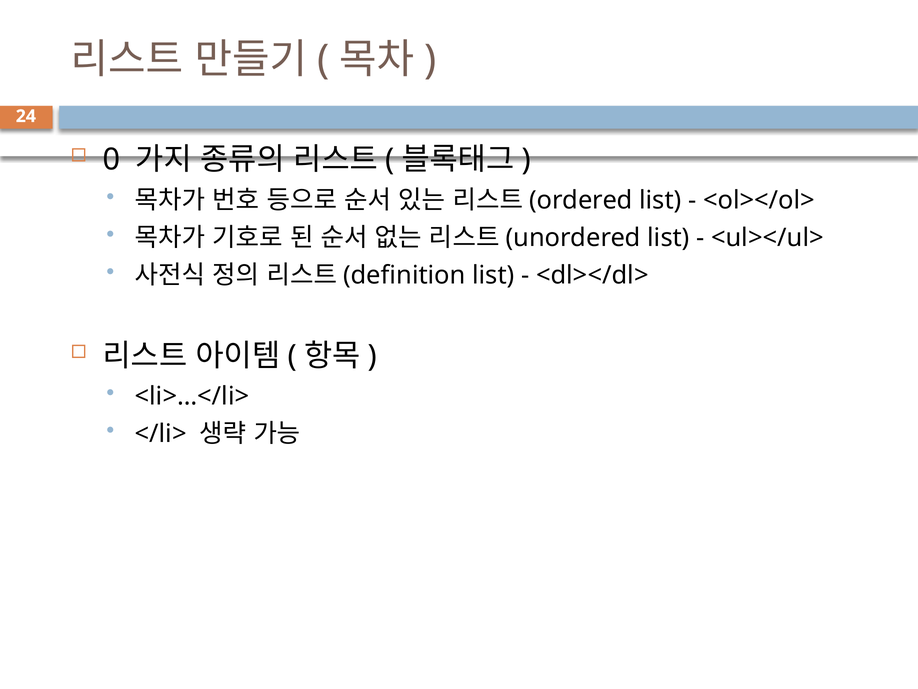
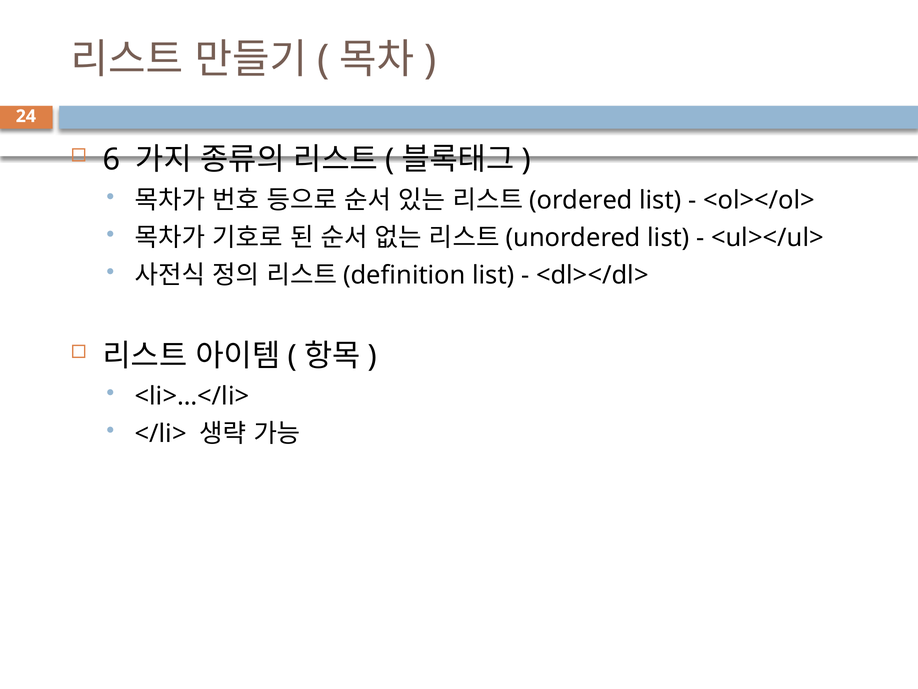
0: 0 -> 6
